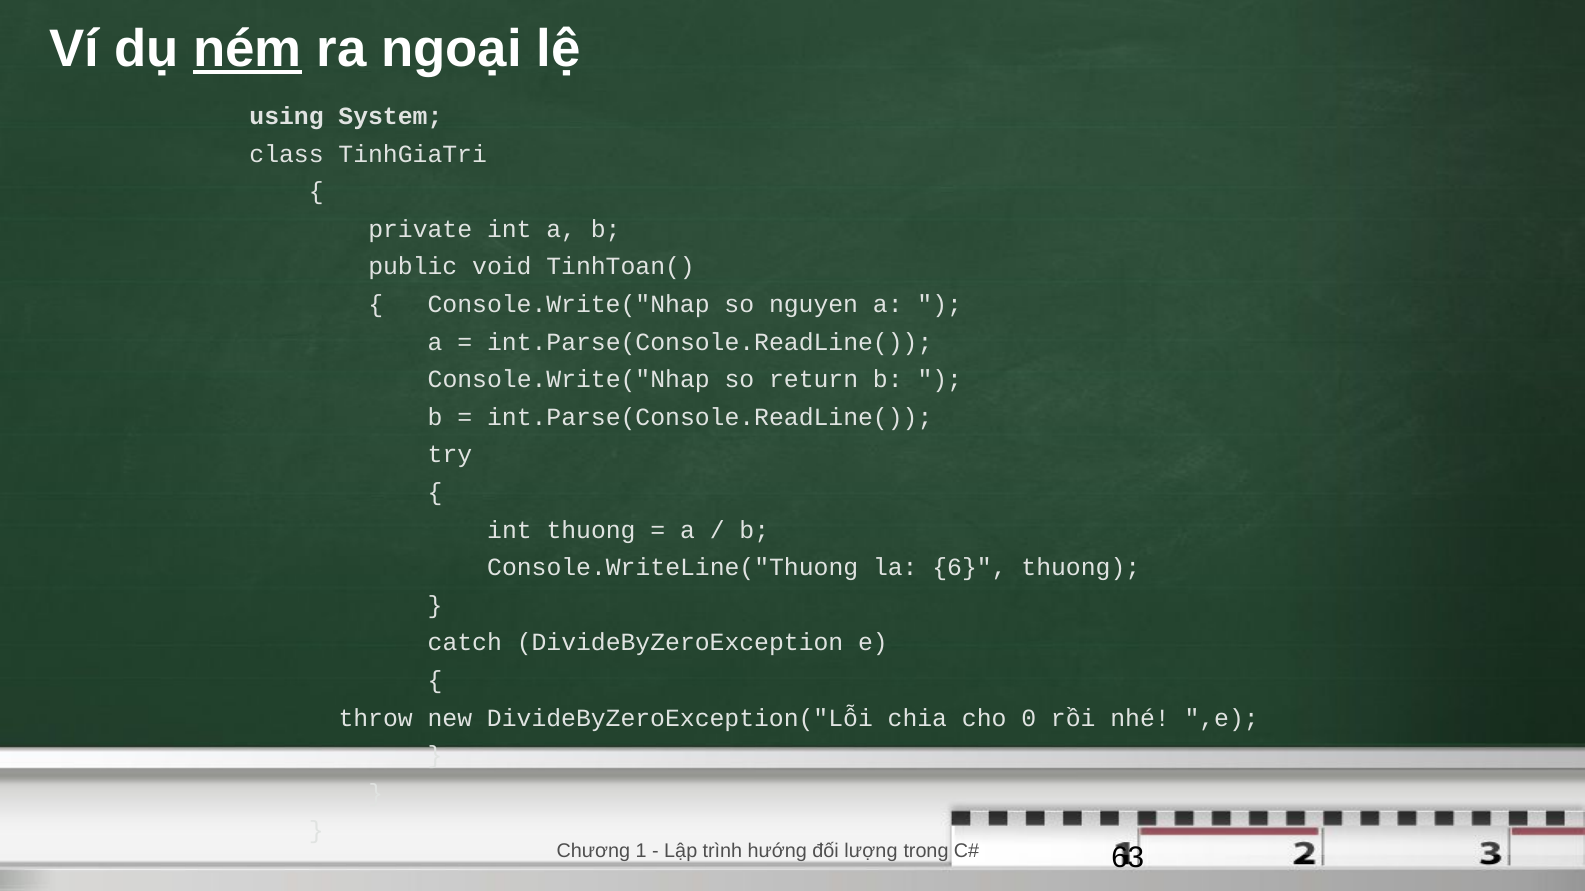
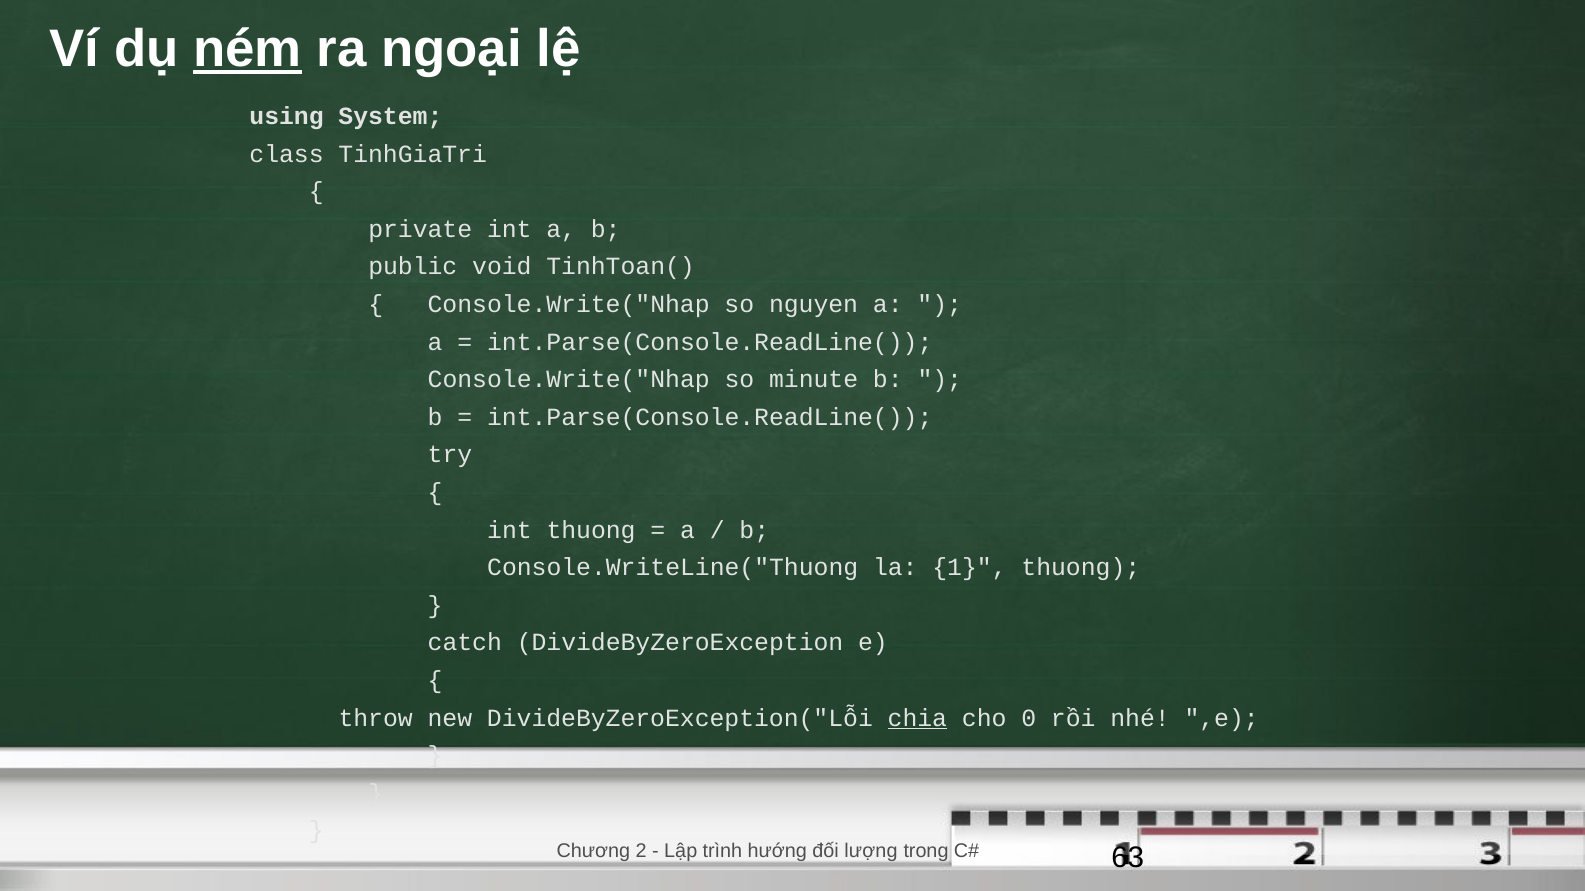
return: return -> minute
6: 6 -> 1
chia underline: none -> present
1: 1 -> 2
